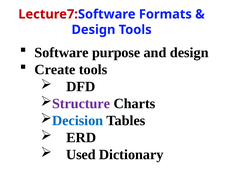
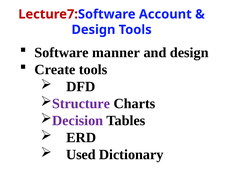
Formats: Formats -> Account
purpose: purpose -> manner
Decision colour: blue -> purple
